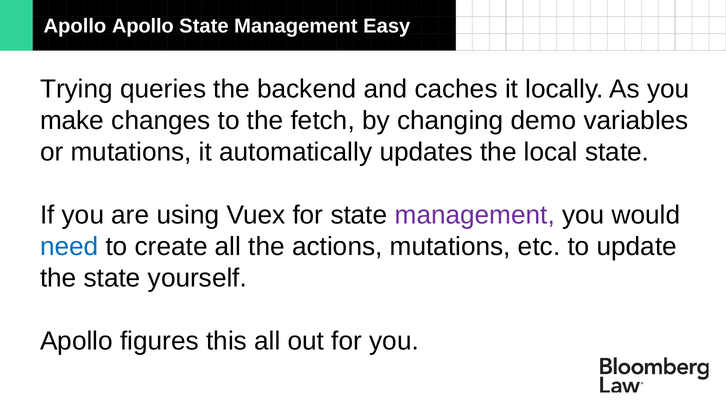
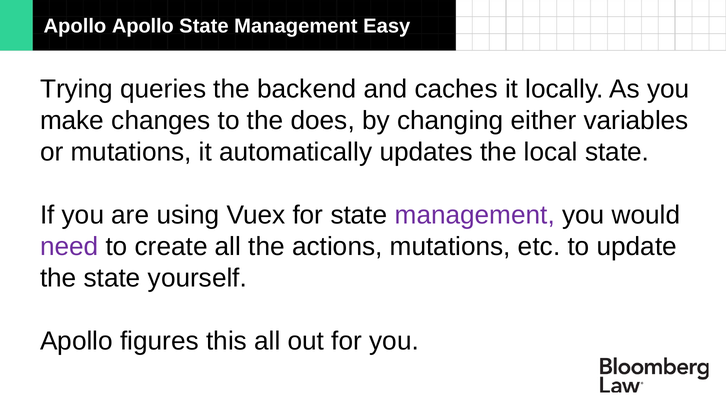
fetch: fetch -> does
demo: demo -> either
need colour: blue -> purple
